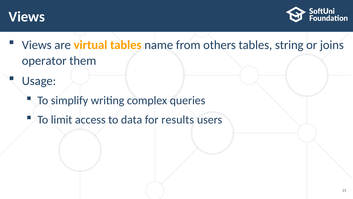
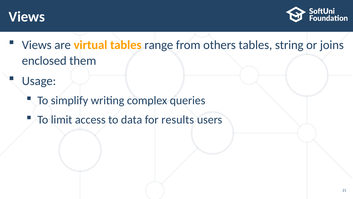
name: name -> range
operator: operator -> enclosed
